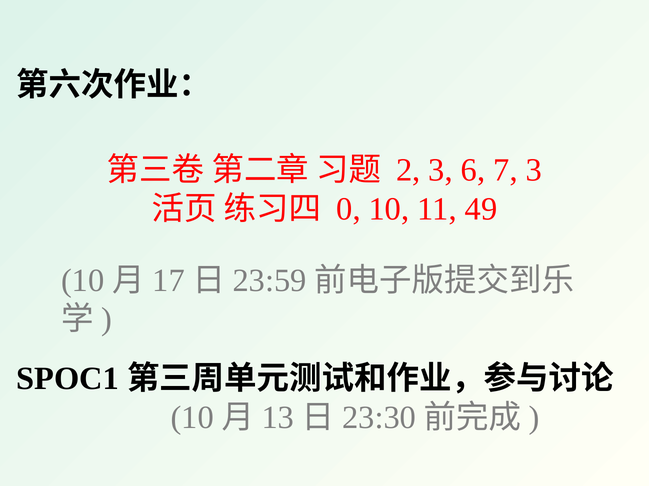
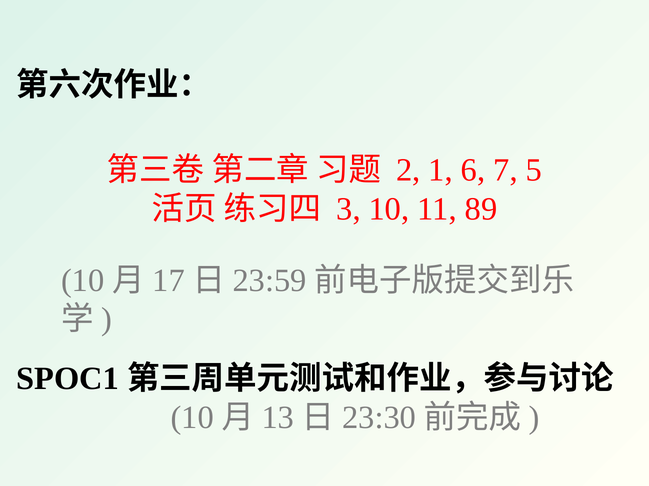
2 3: 3 -> 1
7 3: 3 -> 5
0: 0 -> 3
49: 49 -> 89
